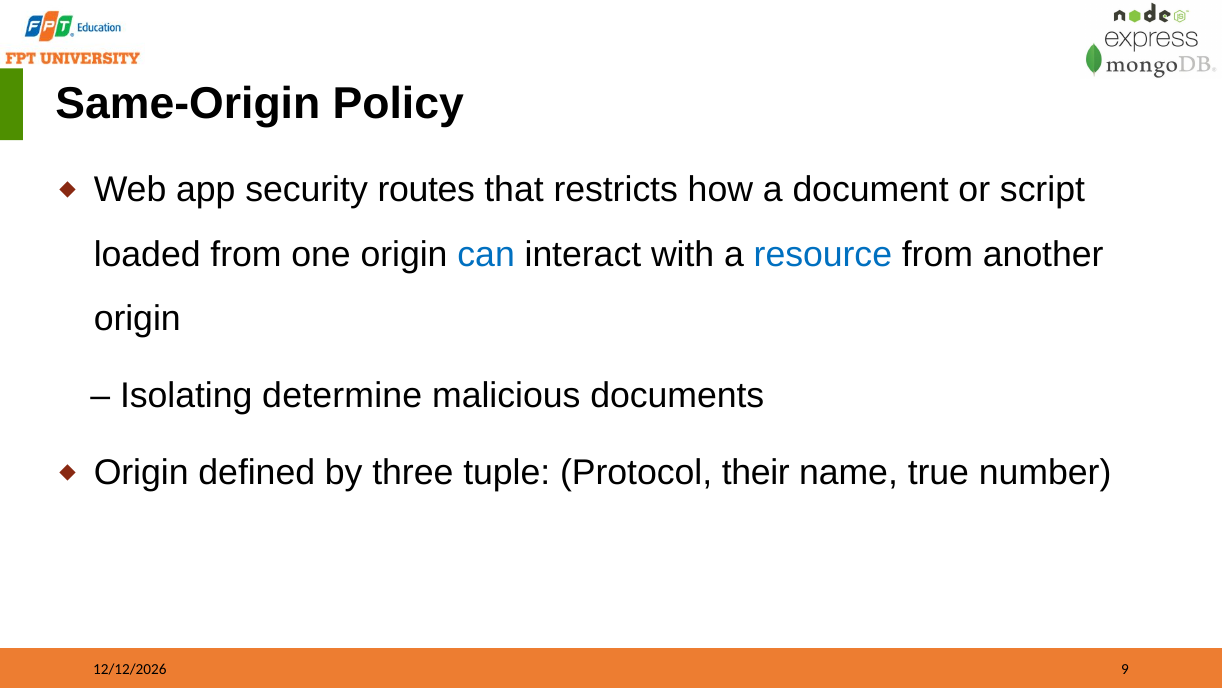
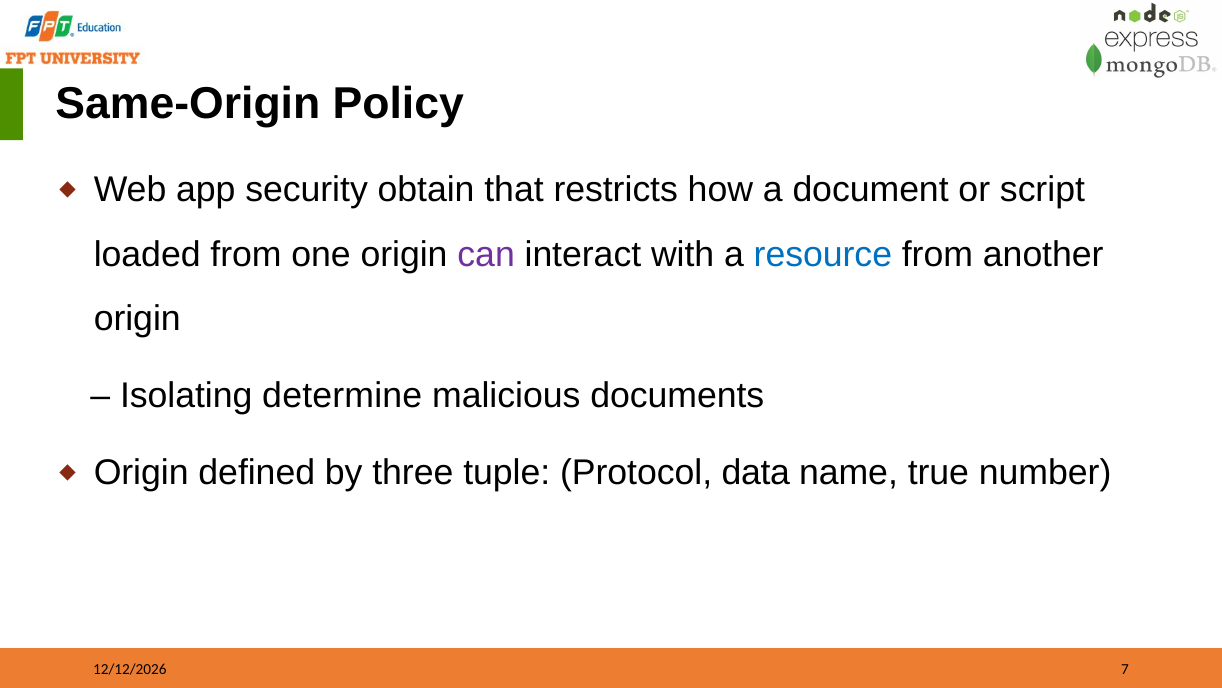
routes: routes -> obtain
can colour: blue -> purple
their: their -> data
9: 9 -> 7
